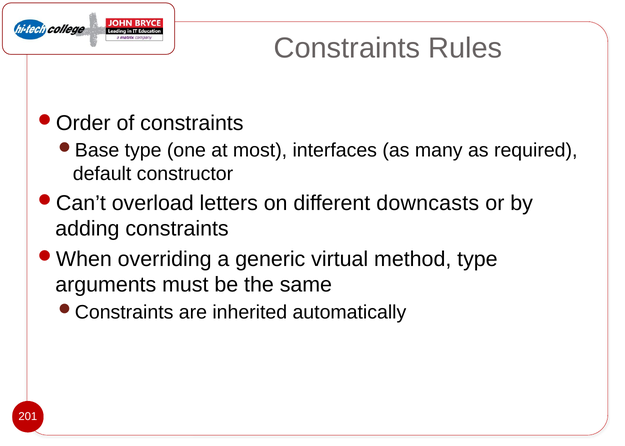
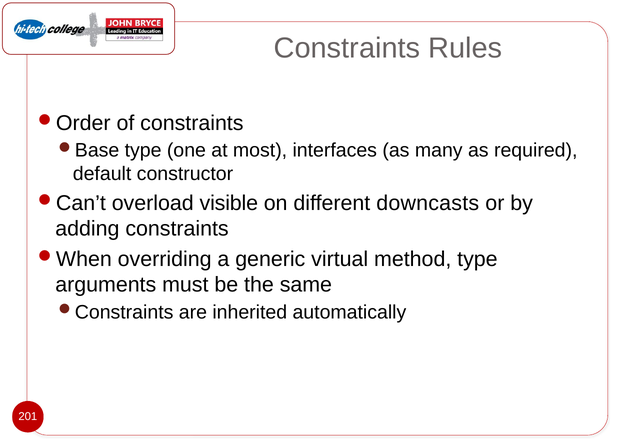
letters: letters -> visible
